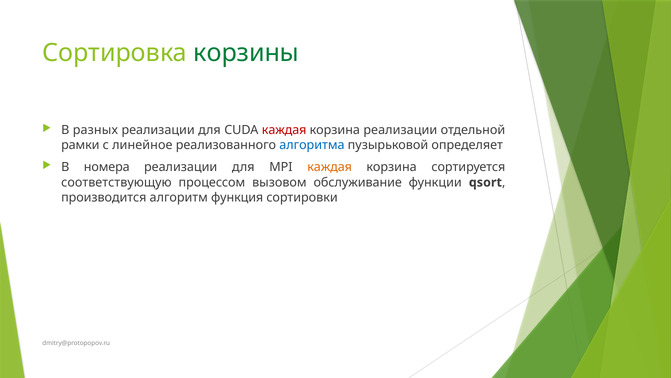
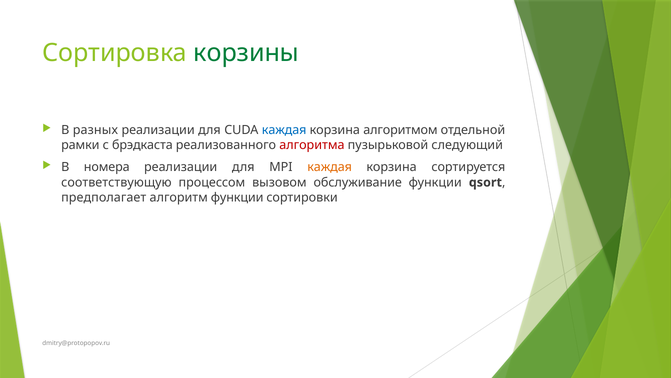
каждая at (284, 130) colour: red -> blue
корзина реализации: реализации -> алгоритмом
линейное: линейное -> брэдкаста
алгоритма colour: blue -> red
определяет: определяет -> следующий
производится: производится -> предполагает
алгоритм функция: функция -> функции
